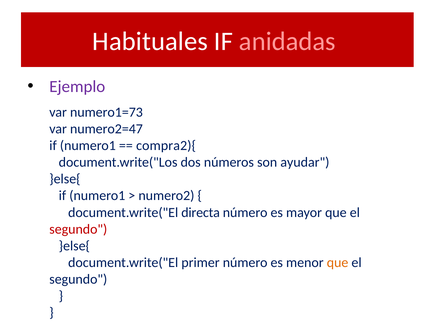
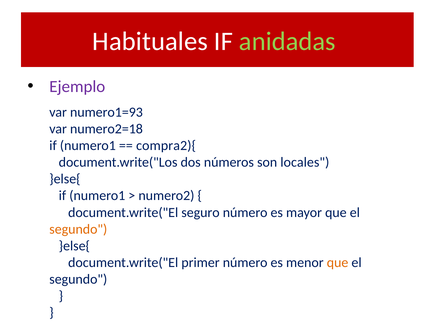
anidadas colour: pink -> light green
numero1=73: numero1=73 -> numero1=93
numero2=47: numero2=47 -> numero2=18
ayudar: ayudar -> locales
directa: directa -> seguro
segundo at (78, 229) colour: red -> orange
